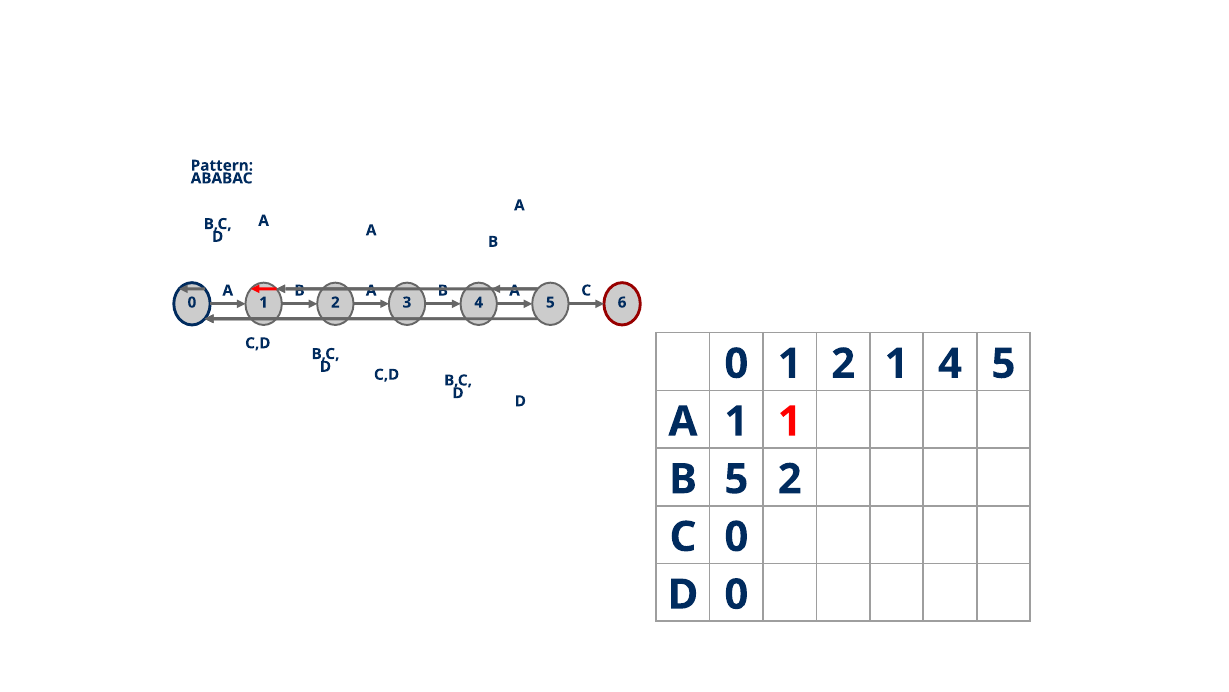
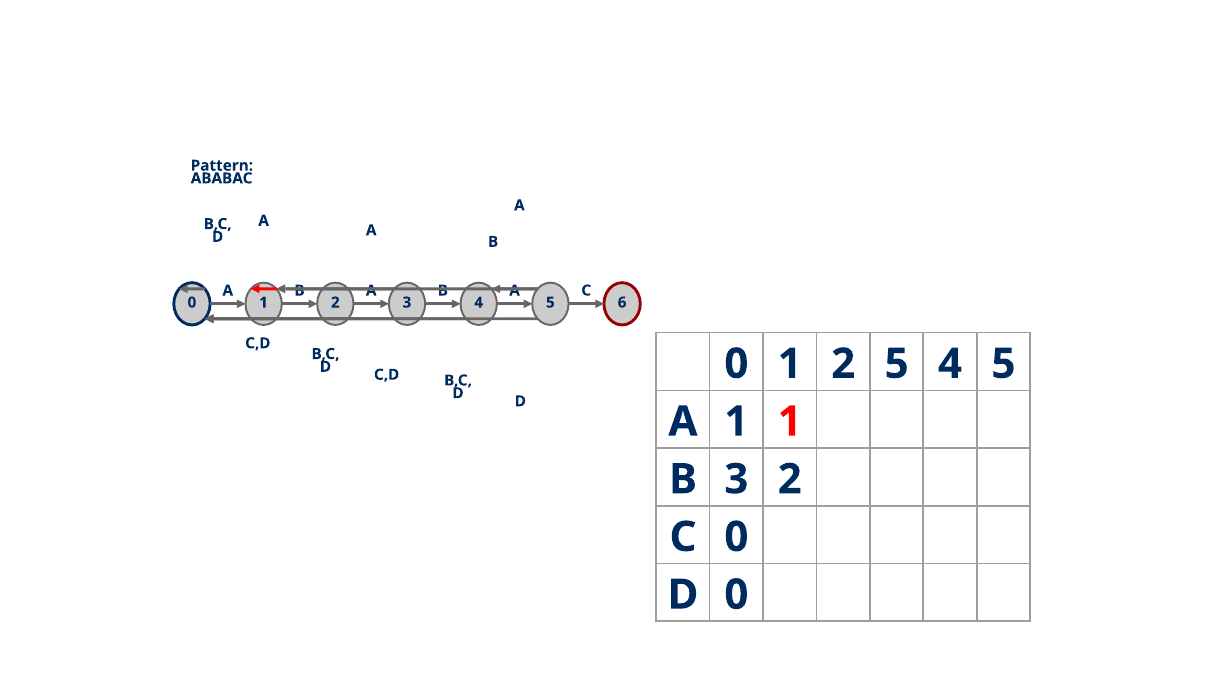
2 1: 1 -> 5
5 at (736, 479): 5 -> 3
